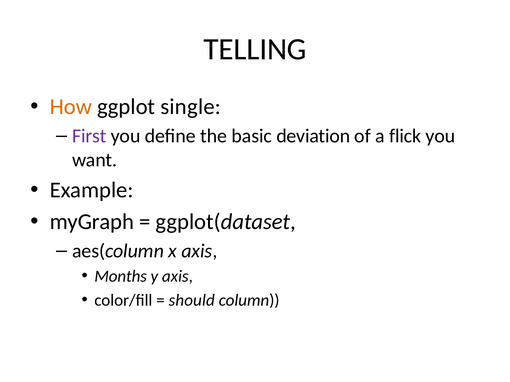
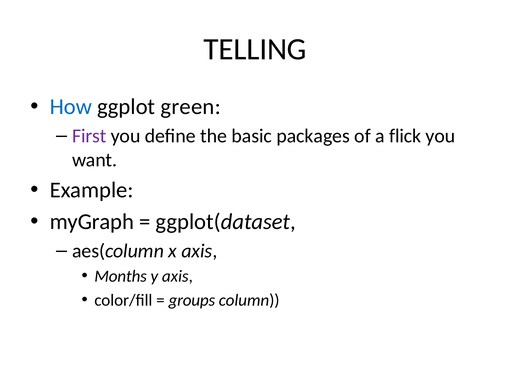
How colour: orange -> blue
single: single -> green
deviation: deviation -> packages
should: should -> groups
